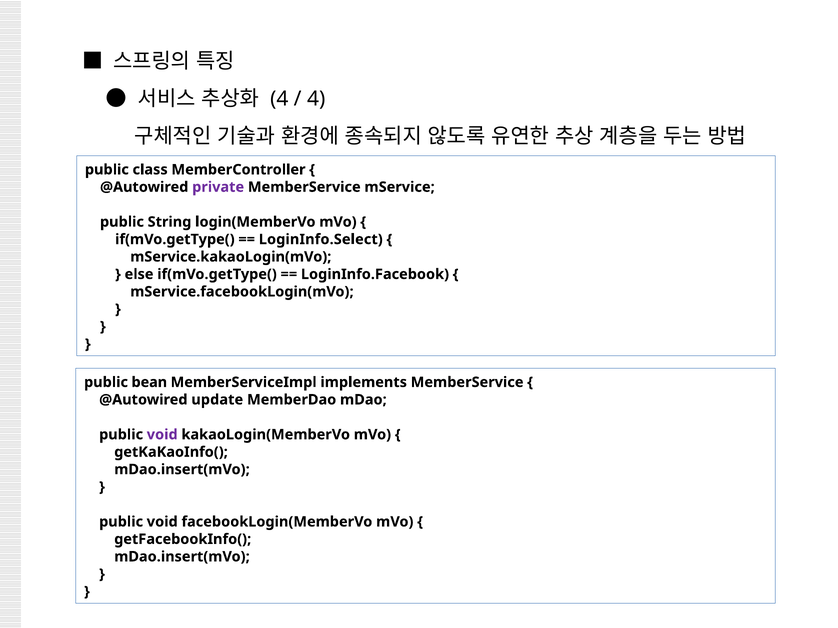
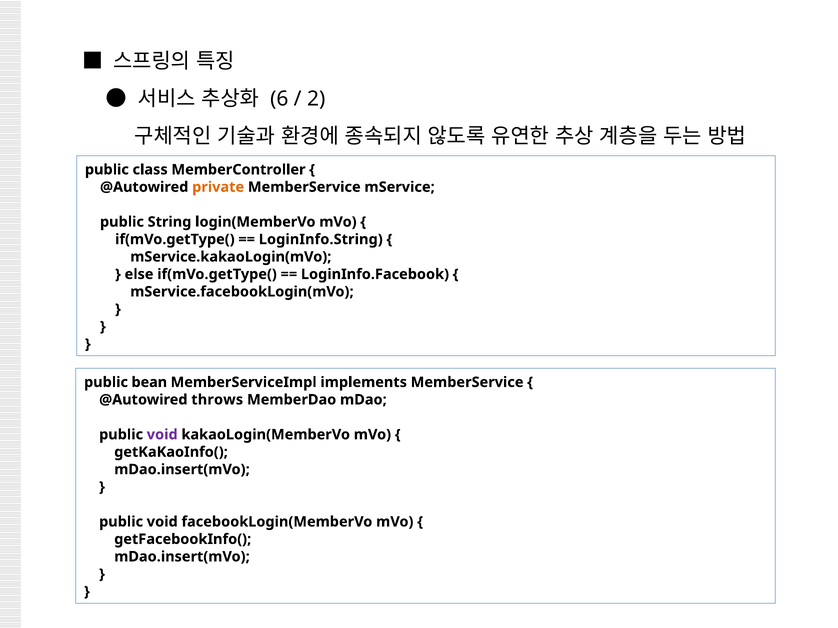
4 at (279, 99): 4 -> 6
4 at (316, 99): 4 -> 2
private colour: purple -> orange
LoginInfo.Select: LoginInfo.Select -> LoginInfo.String
update: update -> throws
